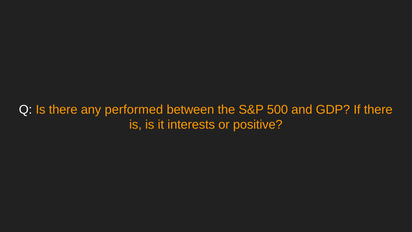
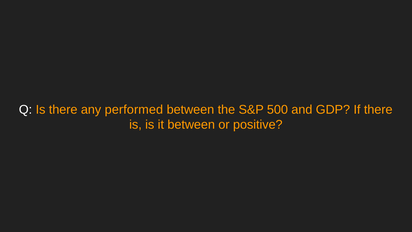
it interests: interests -> between
